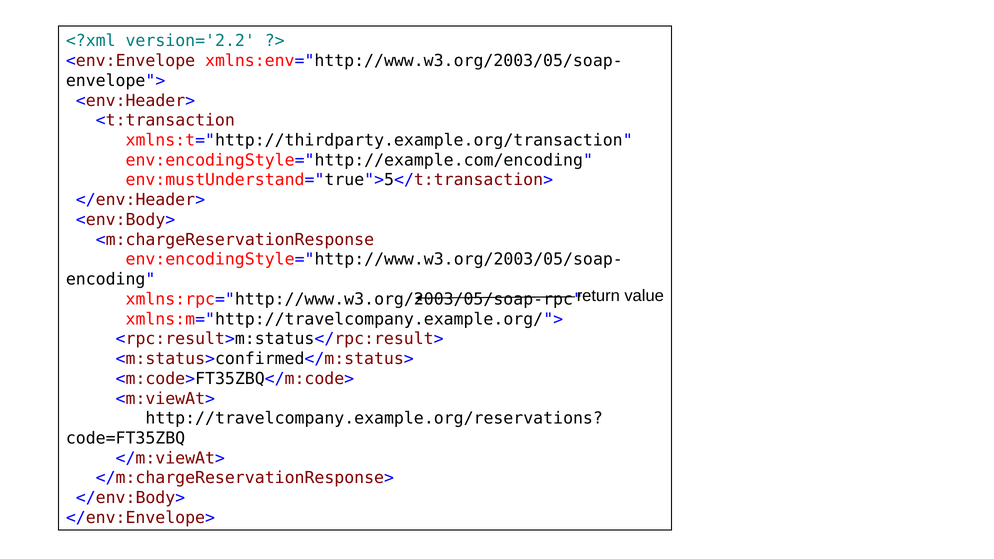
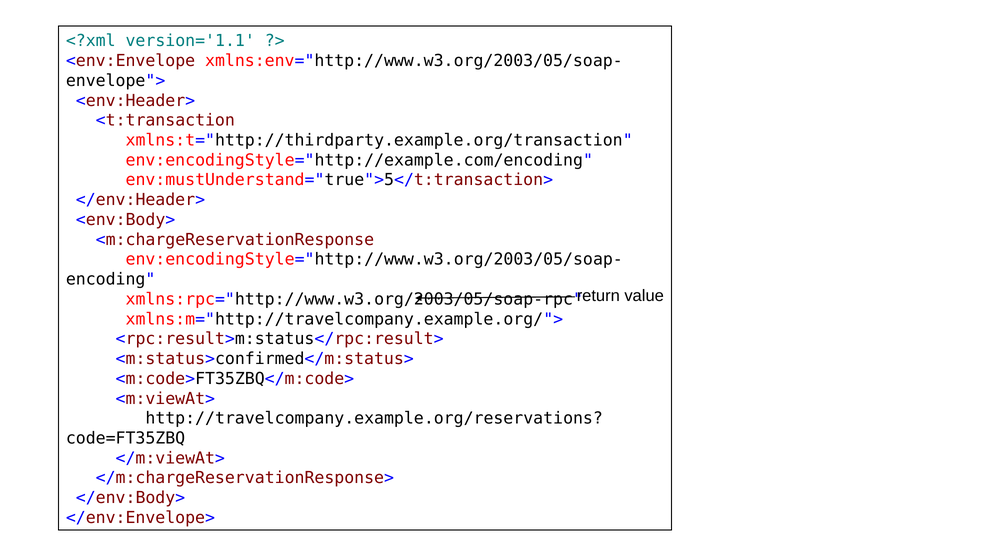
version='2.2: version='2.2 -> version='1.1
